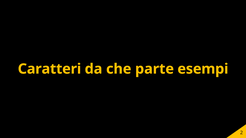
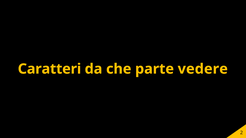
esempi: esempi -> vedere
